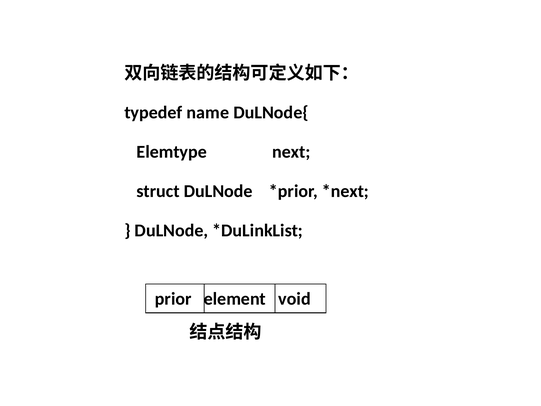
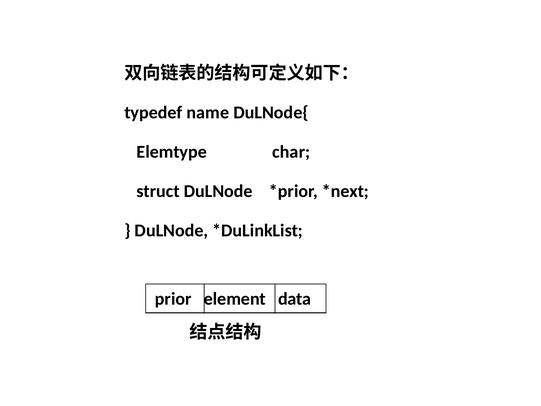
next: next -> char
void: void -> data
